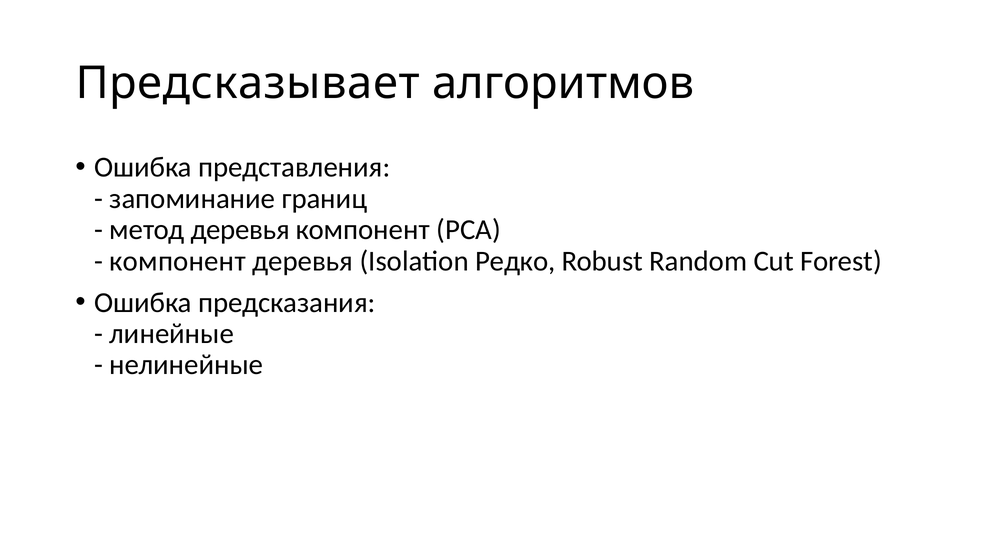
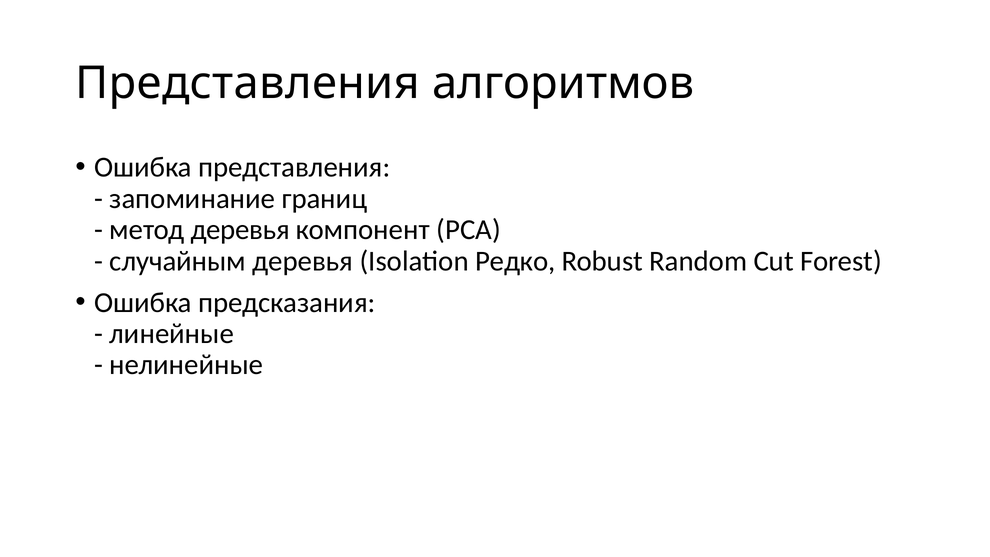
Предсказывает at (248, 83): Предсказывает -> Представления
компонент at (178, 261): компонент -> случайным
